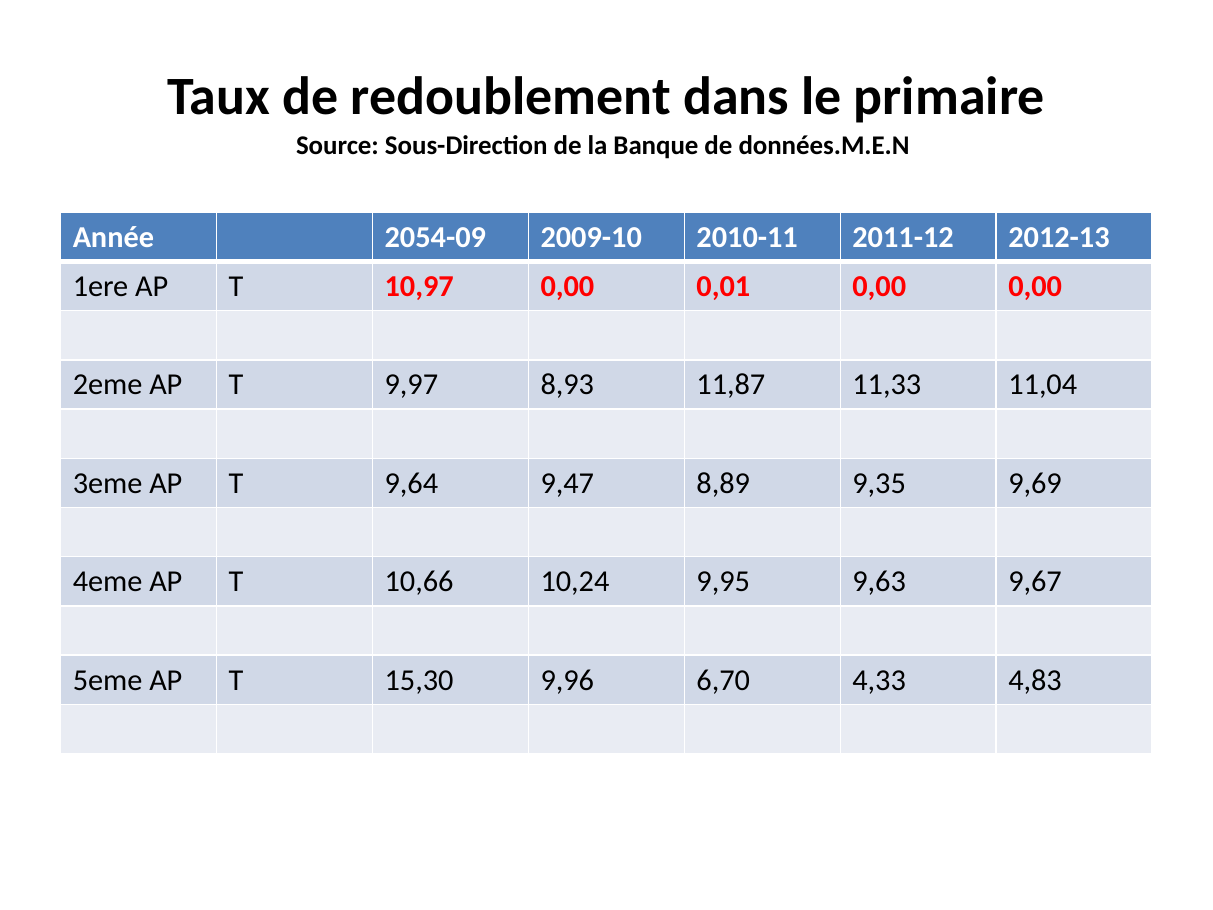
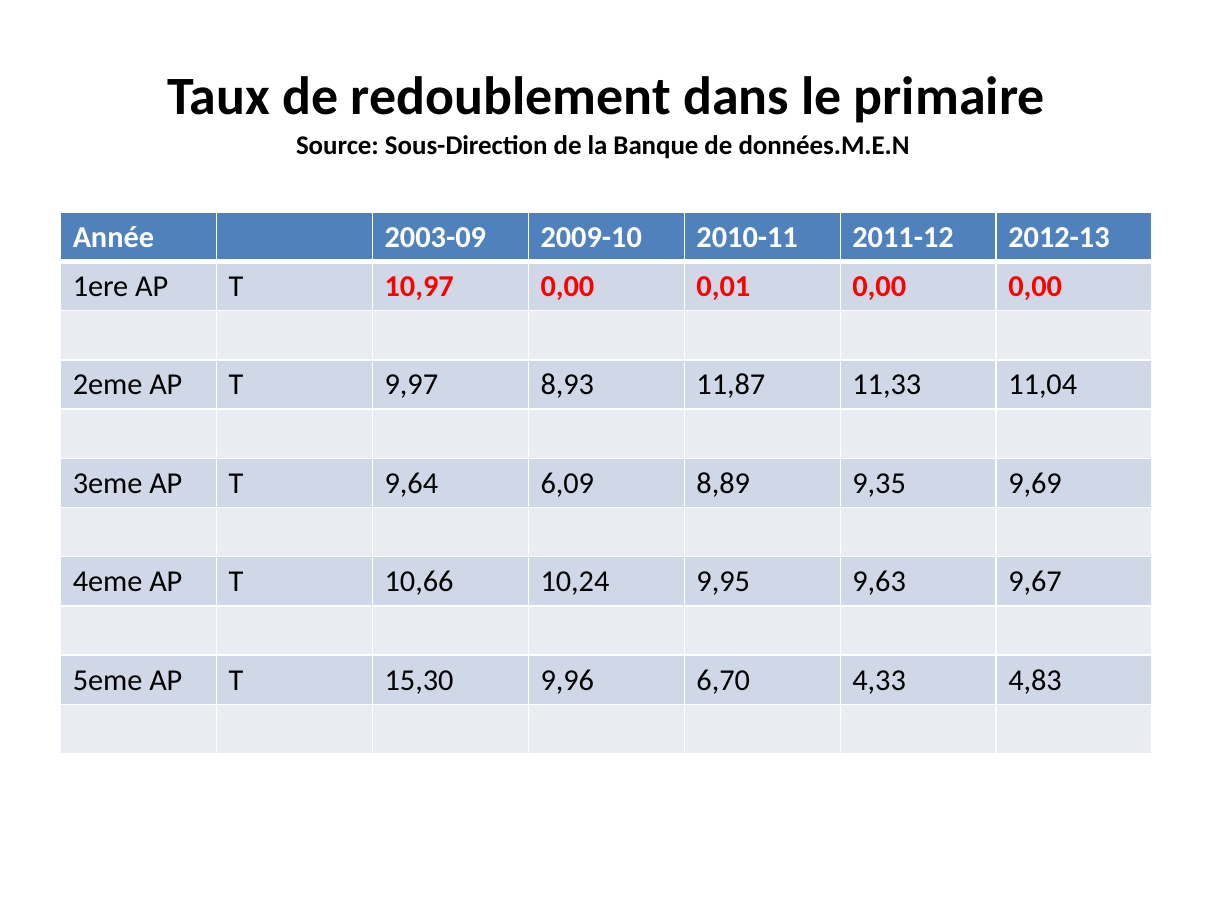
2054-09: 2054-09 -> 2003-09
9,47: 9,47 -> 6,09
